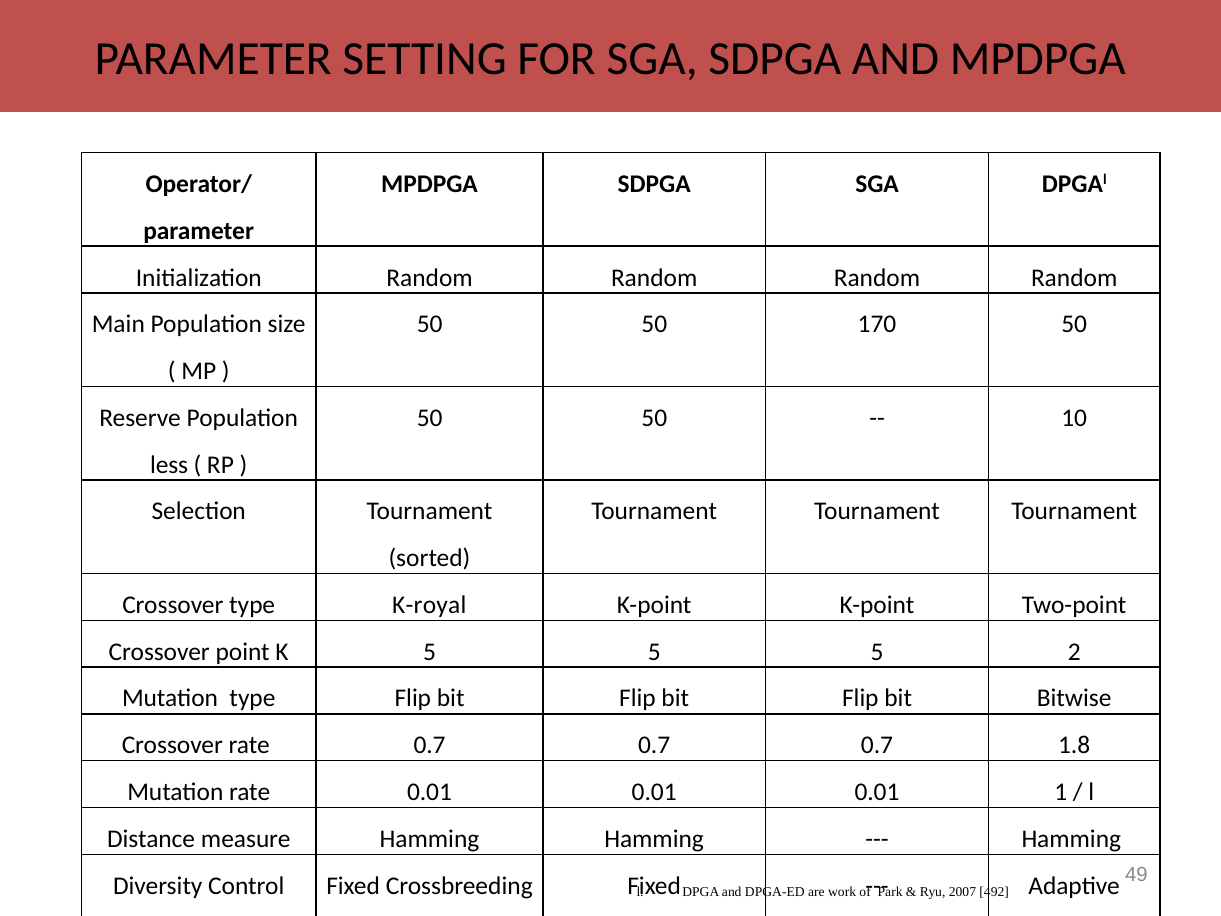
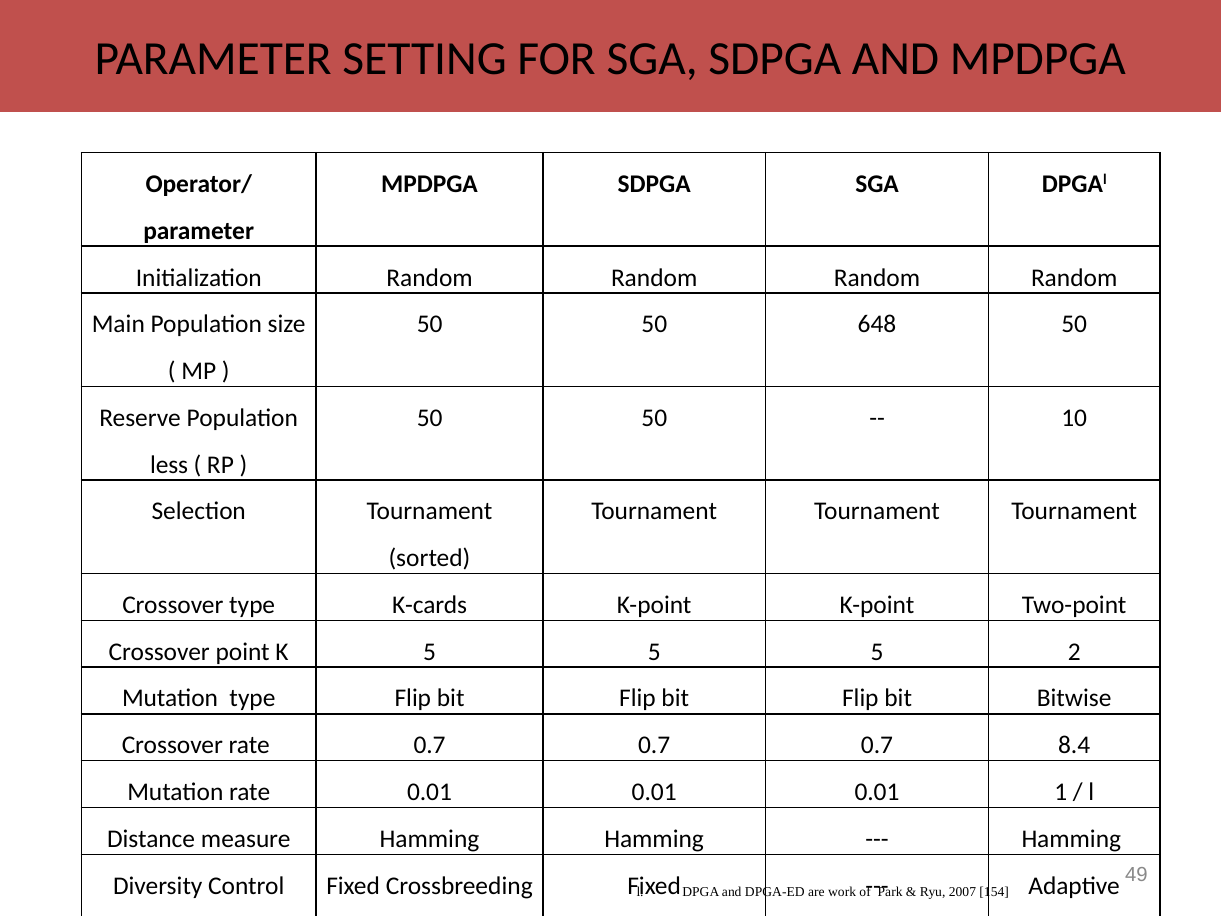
170: 170 -> 648
K-royal: K-royal -> K-cards
1.8: 1.8 -> 8.4
492: 492 -> 154
